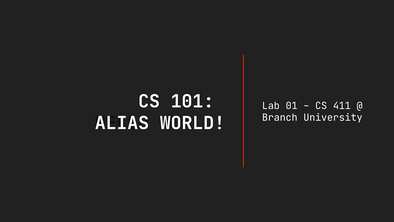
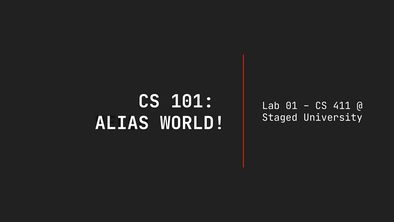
Branch: Branch -> Staged
